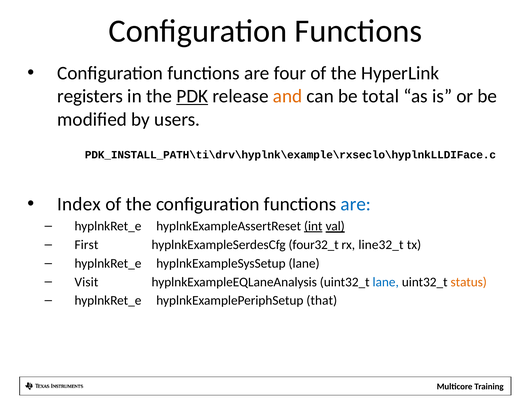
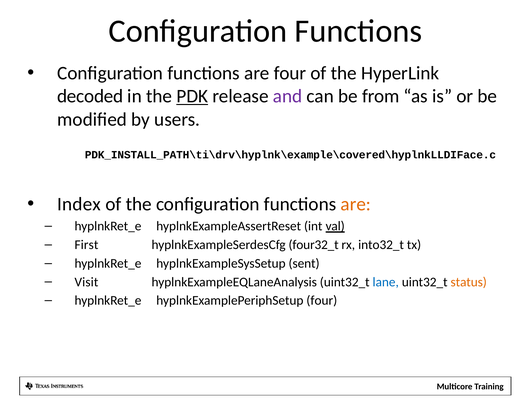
registers: registers -> decoded
and colour: orange -> purple
total: total -> from
PDK_INSTALL_PATH\ti\drv\hyplnk\example\rxseclo\hyplnkLLDIFace.c: PDK_INSTALL_PATH\ti\drv\hyplnk\example\rxseclo\hyplnkLLDIFace.c -> PDK_INSTALL_PATH\ti\drv\hyplnk\example\covered\hyplnkLLDIFace.c
are at (356, 204) colour: blue -> orange
int underline: present -> none
line32_t: line32_t -> into32_t
hyplnkExampleSysSetup lane: lane -> sent
hyplnkExamplePeriphSetup that: that -> four
